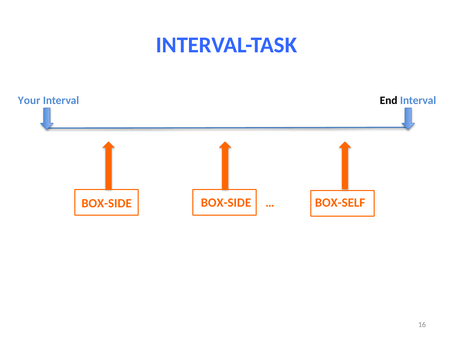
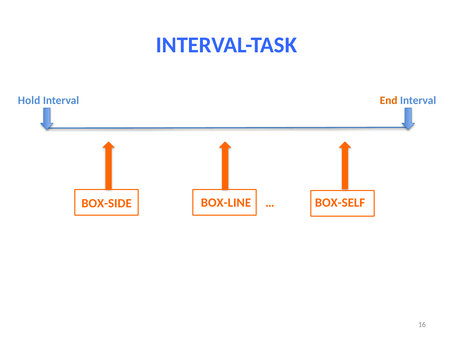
Your: Your -> Hold
End colour: black -> orange
BOX-SIDE at (226, 202): BOX-SIDE -> BOX-LINE
